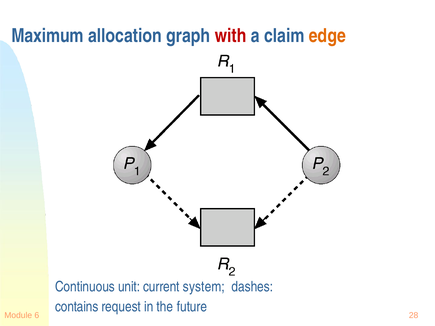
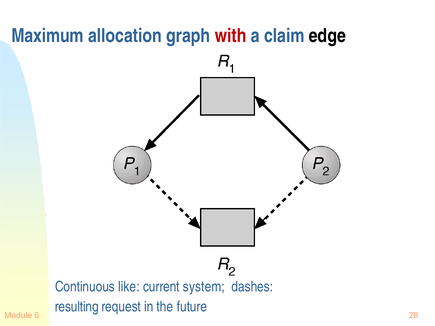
edge colour: orange -> black
unit: unit -> like
contains: contains -> resulting
